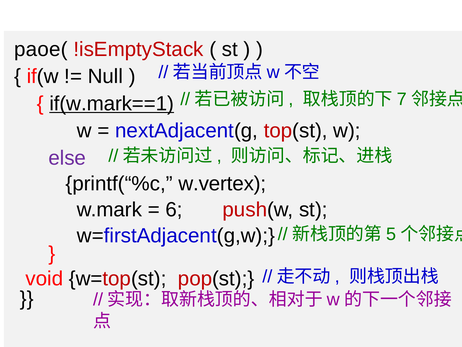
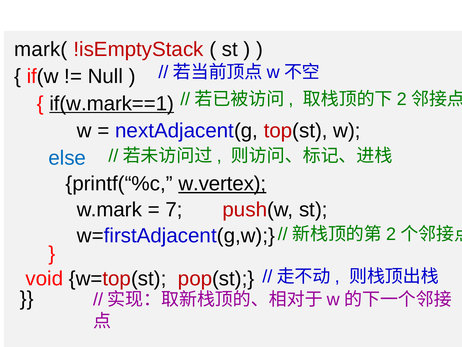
paoe(: paoe( -> mark(
7 at (402, 99): 7 -> 2
else colour: purple -> blue
w.vertex underline: none -> present
6: 6 -> 7
5 at (391, 234): 5 -> 2
